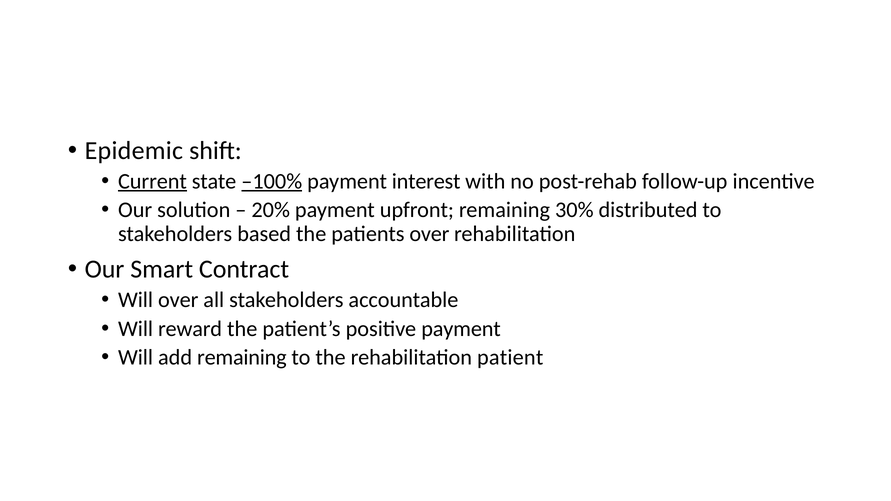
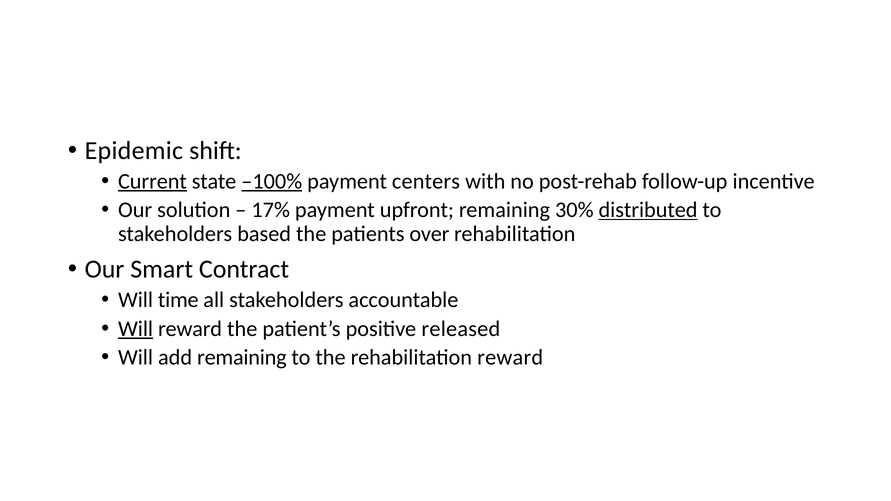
interest: interest -> centers
20%: 20% -> 17%
distributed underline: none -> present
Will over: over -> time
Will at (136, 329) underline: none -> present
positive payment: payment -> released
rehabilitation patient: patient -> reward
